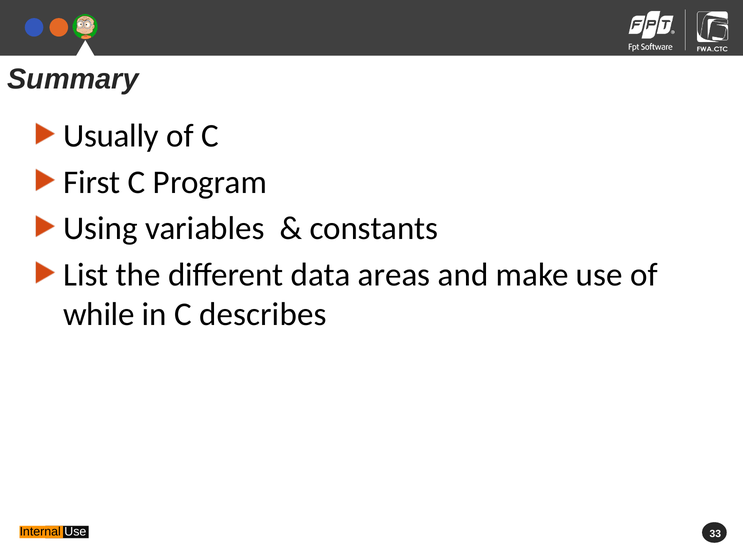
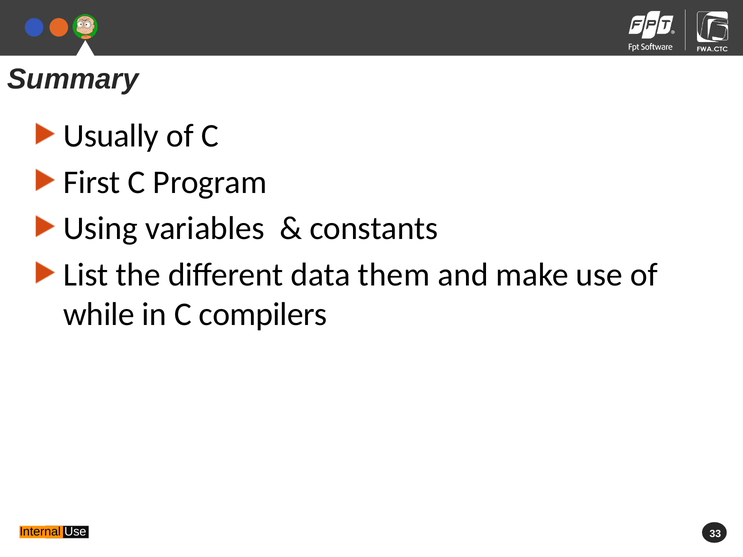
areas: areas -> them
describes: describes -> compilers
